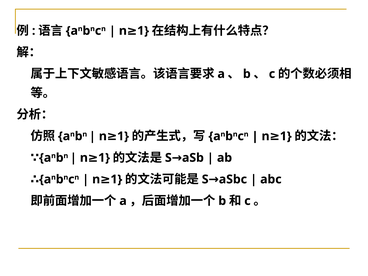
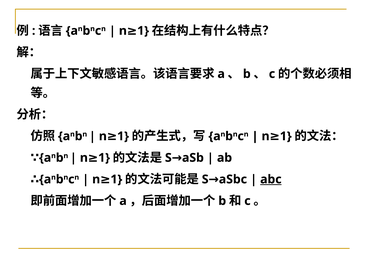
abc underline: none -> present
